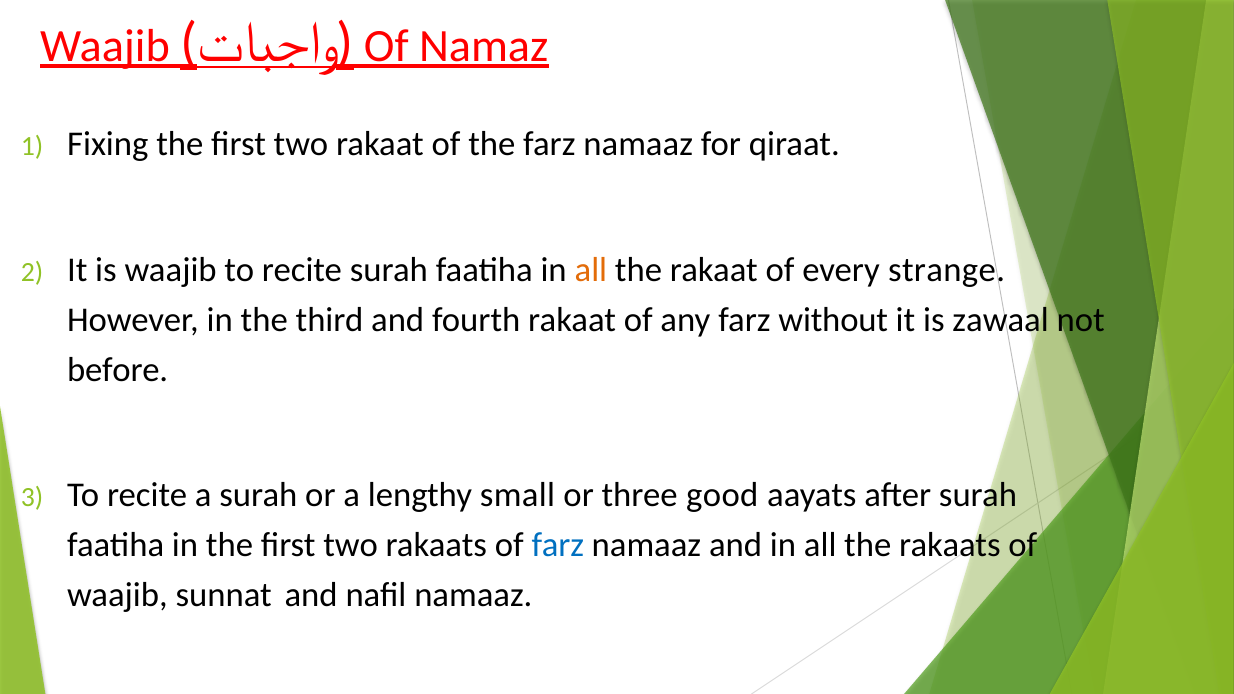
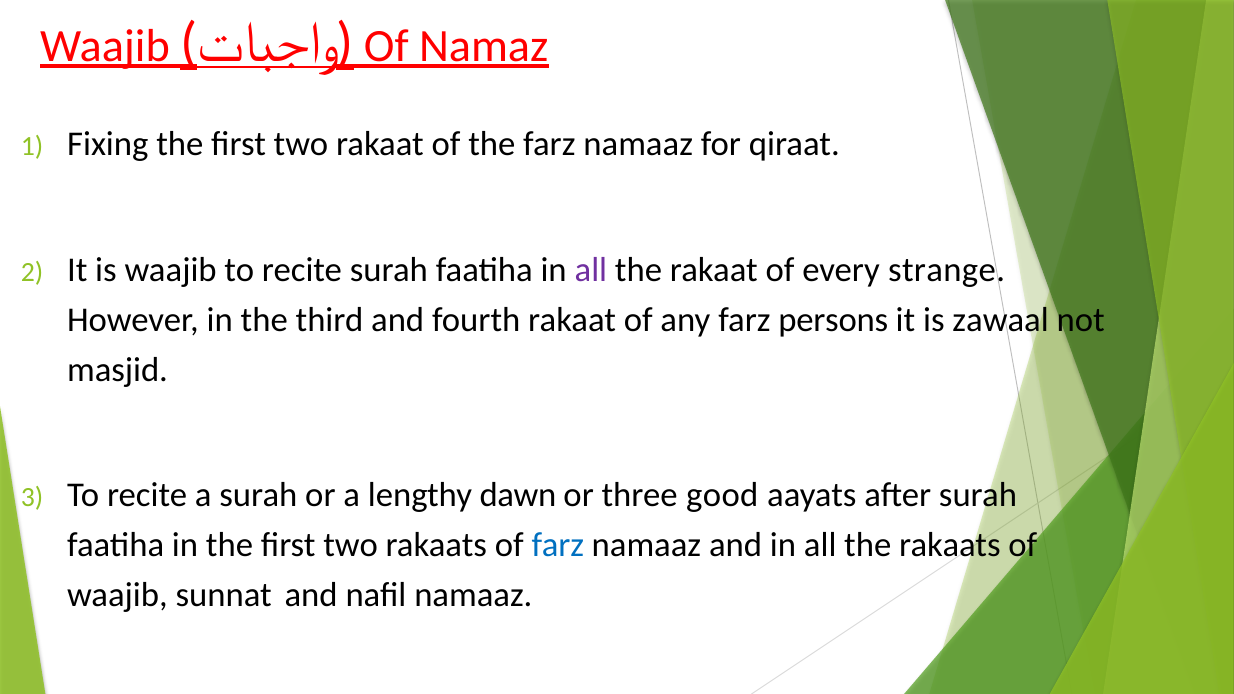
all at (591, 270) colour: orange -> purple
without: without -> persons
before: before -> masjid
small: small -> dawn
